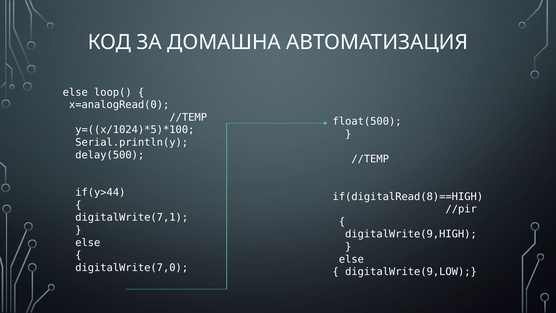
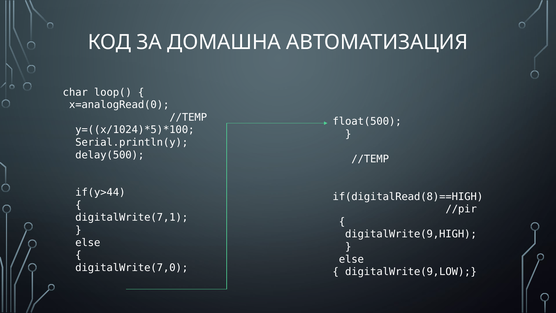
else at (75, 92): else -> char
